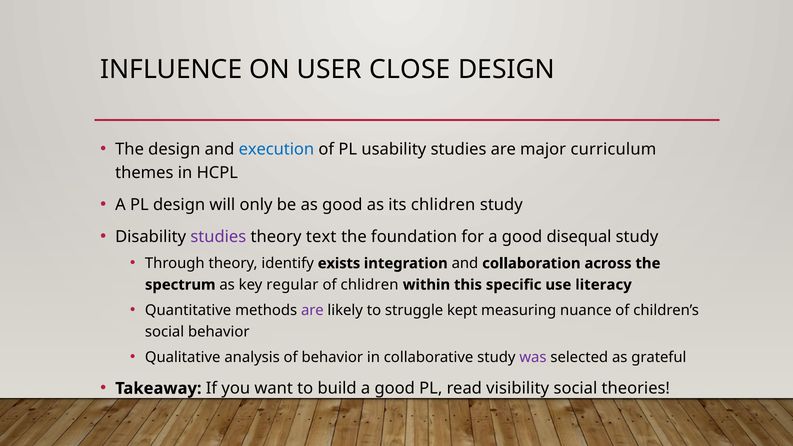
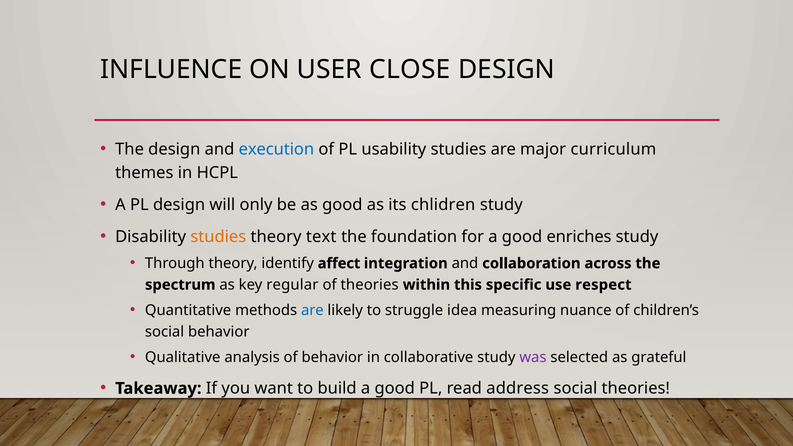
studies at (218, 237) colour: purple -> orange
disequal: disequal -> enriches
exists: exists -> affect
of chlidren: chlidren -> theories
literacy: literacy -> respect
are at (312, 310) colour: purple -> blue
kept: kept -> idea
visibility: visibility -> address
